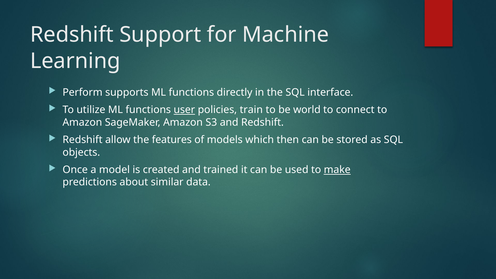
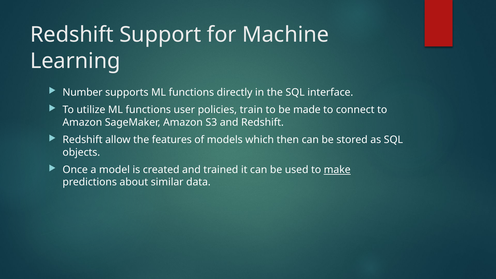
Perform: Perform -> Number
user underline: present -> none
world: world -> made
